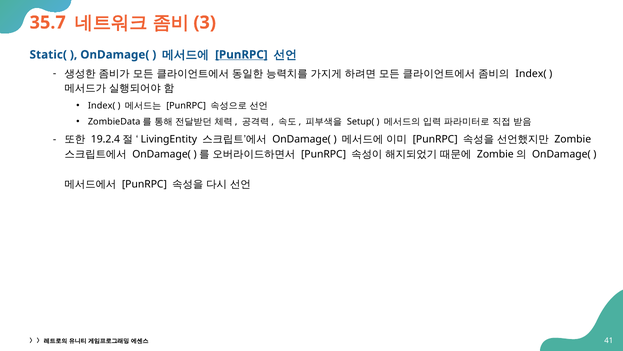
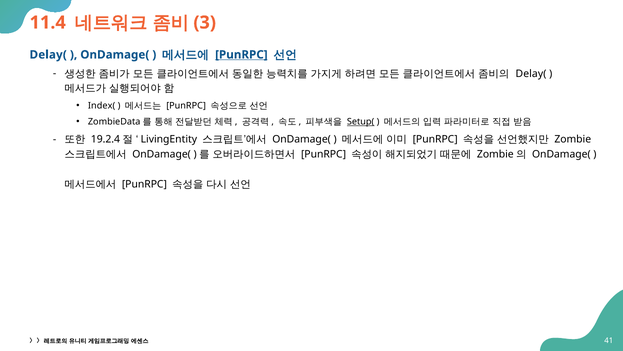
35.7: 35.7 -> 11.4
Static( at (48, 55): Static( -> Delay(
Index( at (531, 73): Index( -> Delay(
Setup( underline: none -> present
